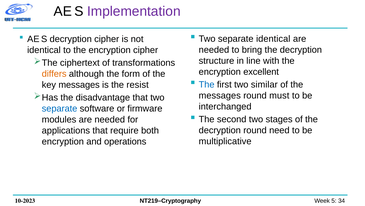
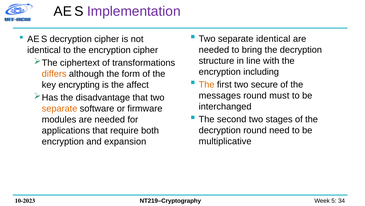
excellent: excellent -> including
The at (207, 84) colour: blue -> orange
similar: similar -> secure
key messages: messages -> encrypting
resist: resist -> affect
separate at (60, 108) colour: blue -> orange
operations: operations -> expansion
